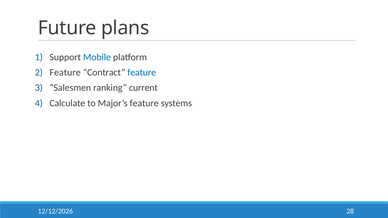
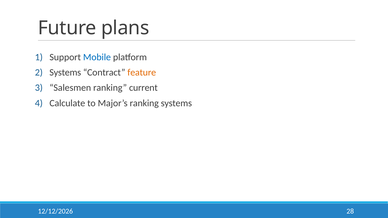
Feature at (65, 73): Feature -> Systems
feature at (142, 73) colour: blue -> orange
Major’s feature: feature -> ranking
